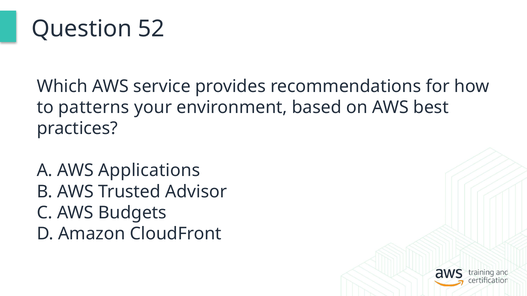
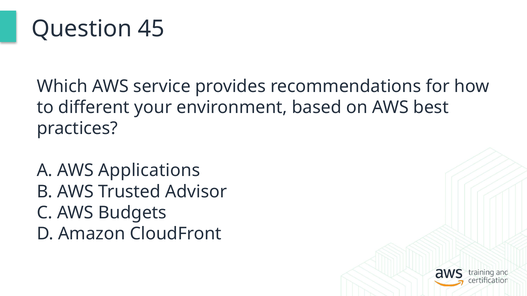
52: 52 -> 45
patterns: patterns -> different
